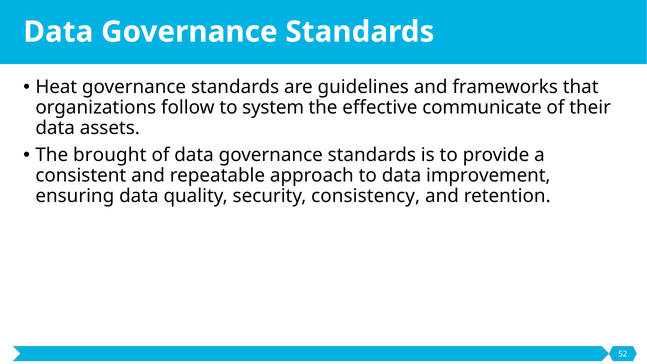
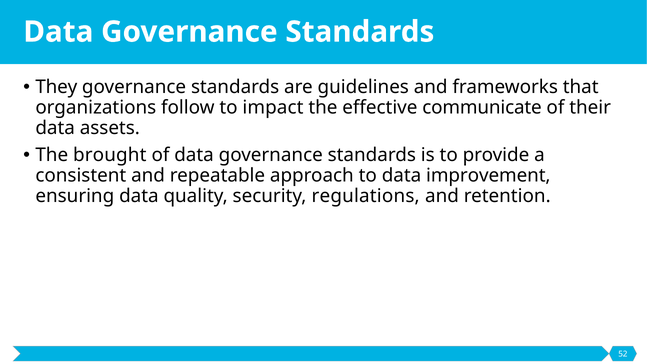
Heat: Heat -> They
system: system -> impact
consistency: consistency -> regulations
